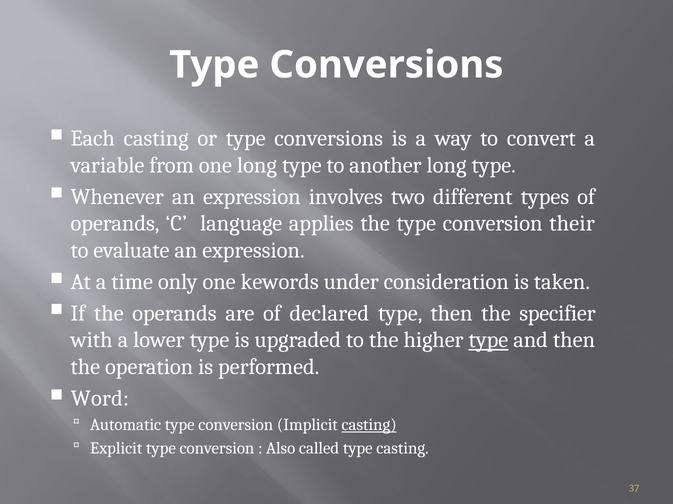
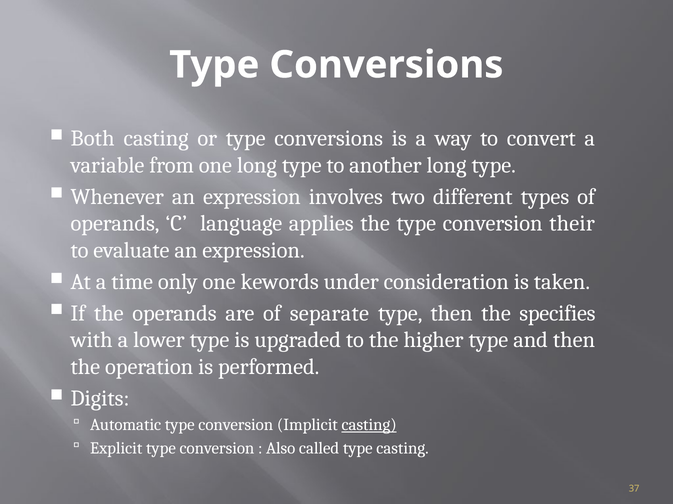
Each: Each -> Both
declared: declared -> separate
specifier: specifier -> specifies
type at (488, 341) underline: present -> none
Word: Word -> Digits
